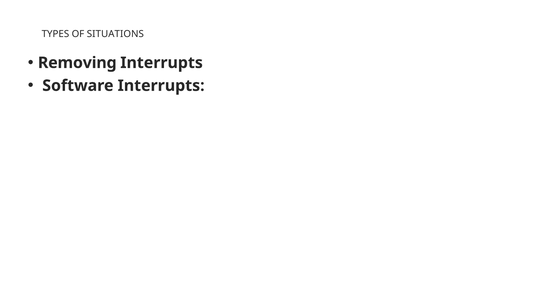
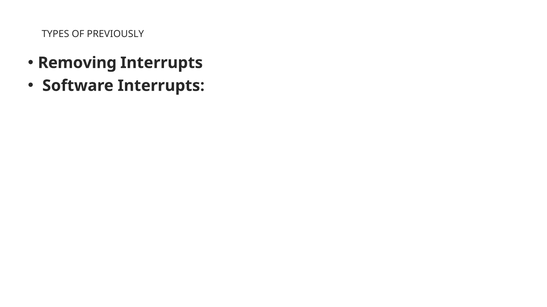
SITUATIONS: SITUATIONS -> PREVIOUSLY
